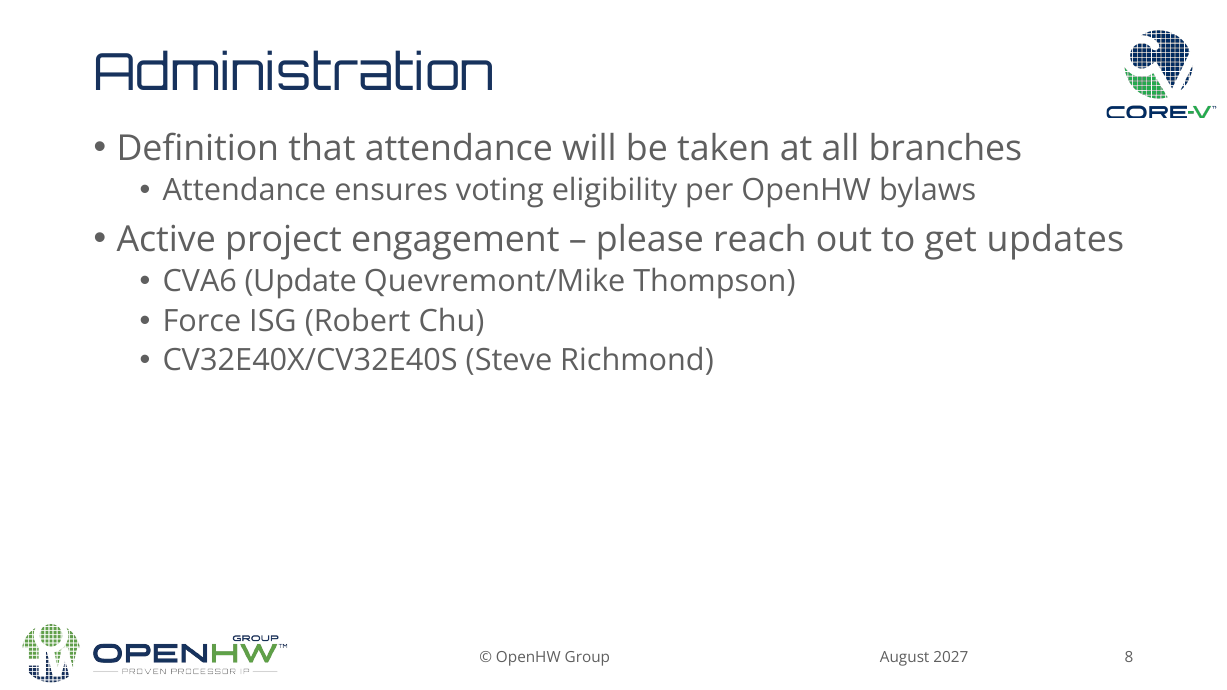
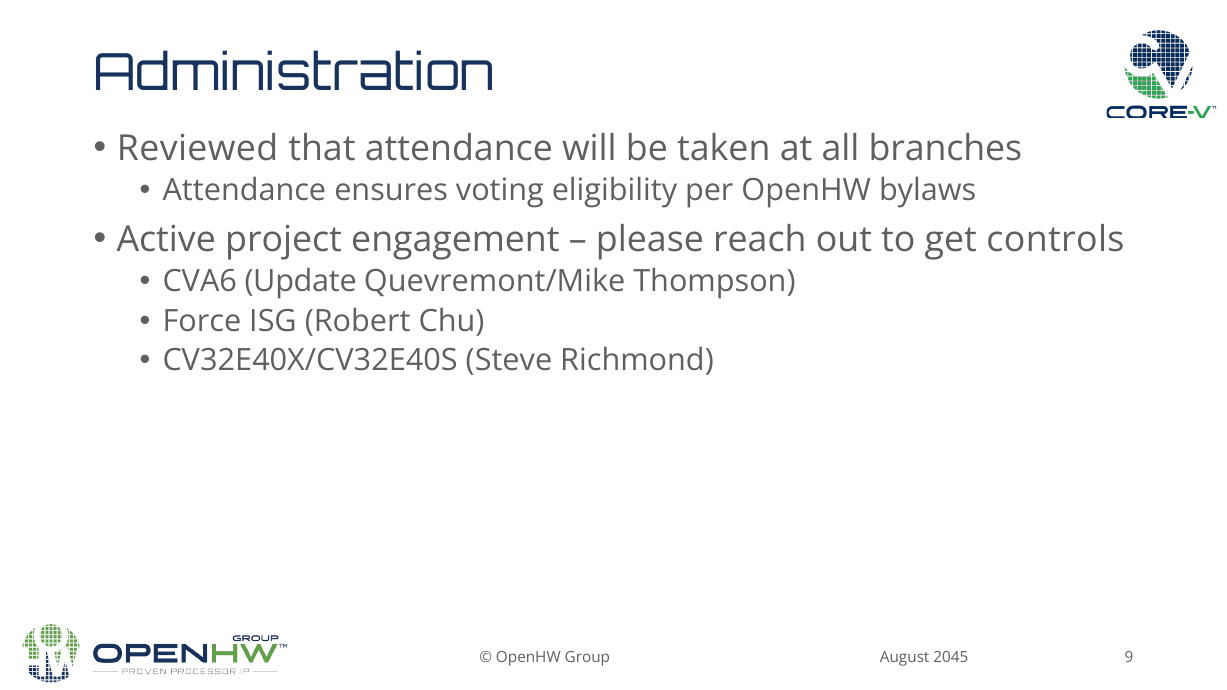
Definition: Definition -> Reviewed
updates: updates -> controls
8: 8 -> 9
2027: 2027 -> 2045
